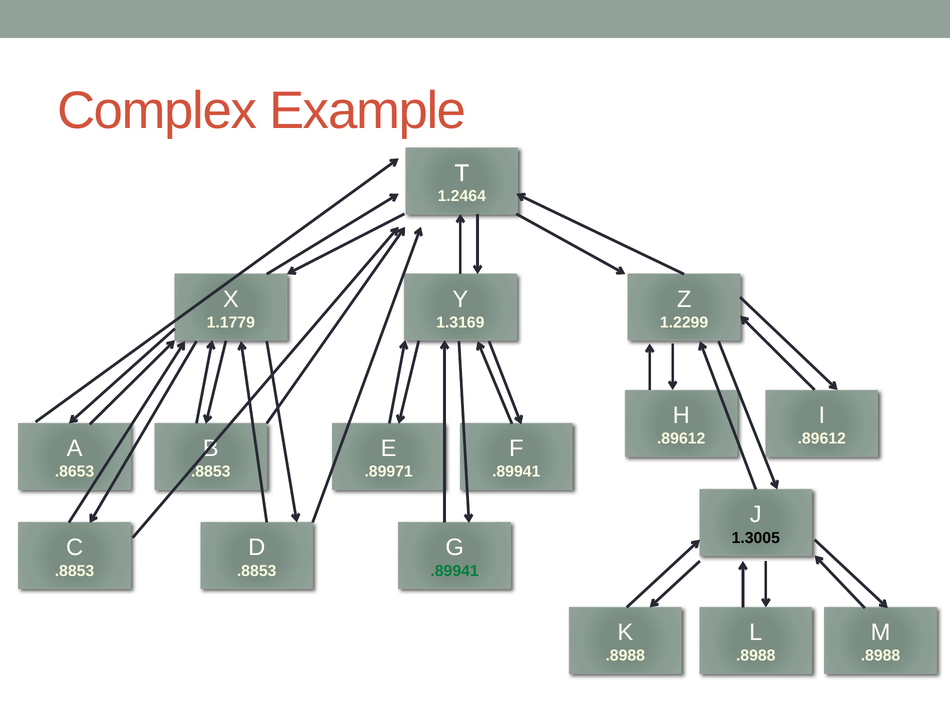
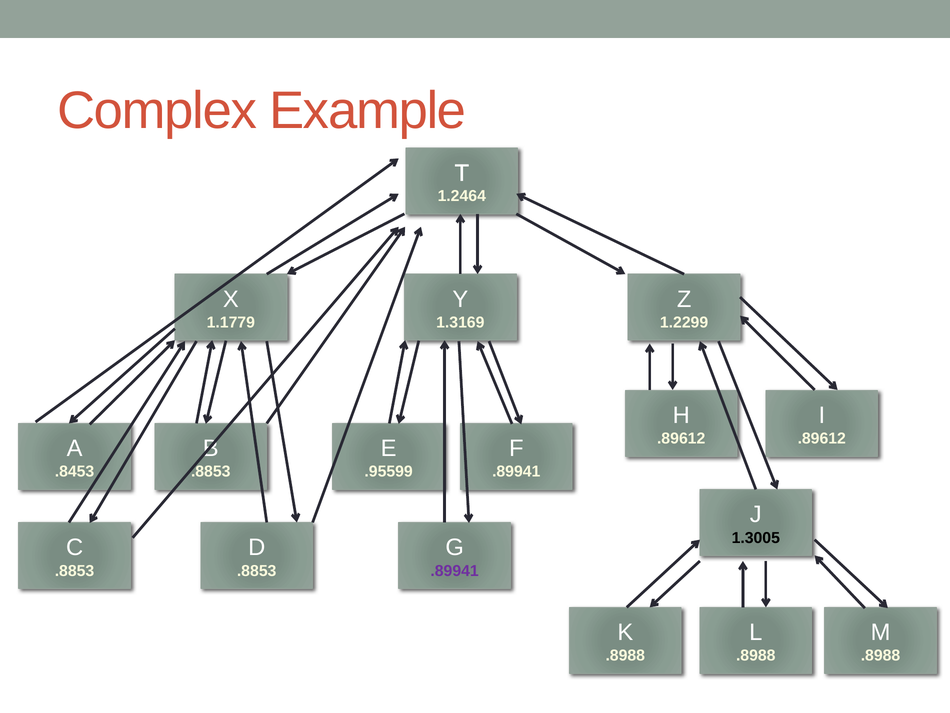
.8653: .8653 -> .8453
.89971: .89971 -> .95599
.89941 at (455, 570) colour: green -> purple
